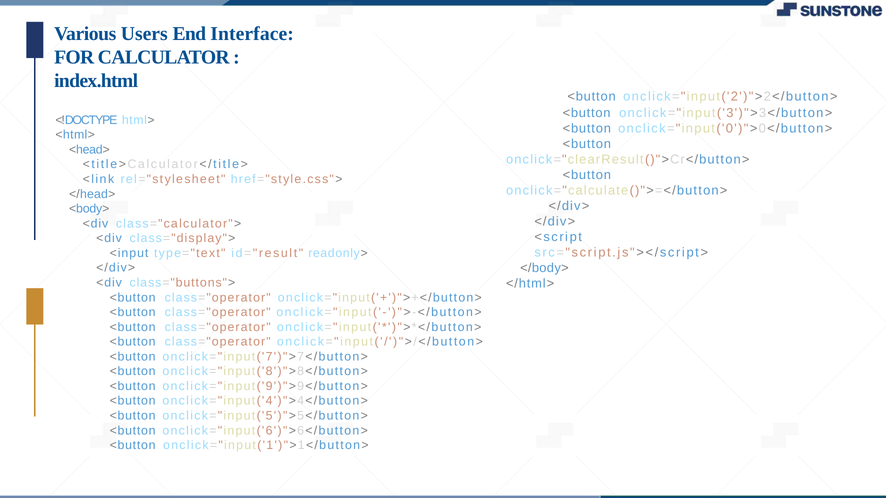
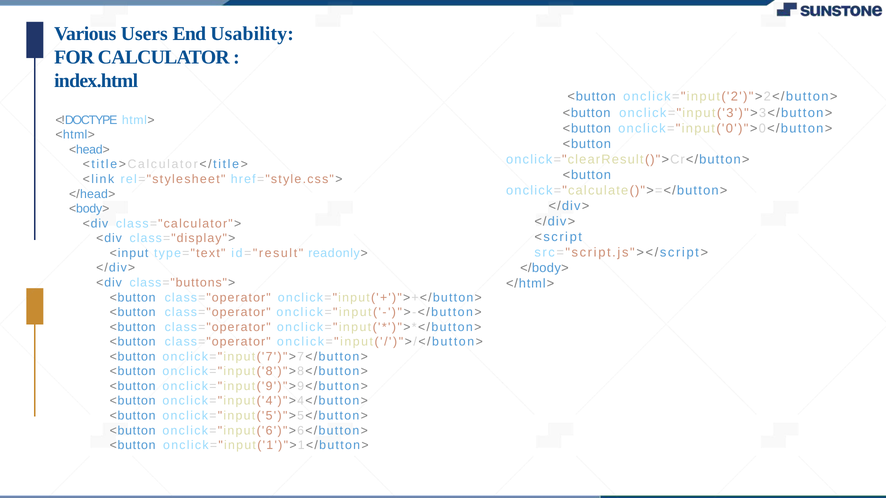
Interface: Interface -> Usability
